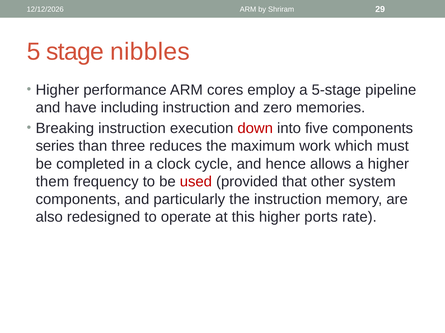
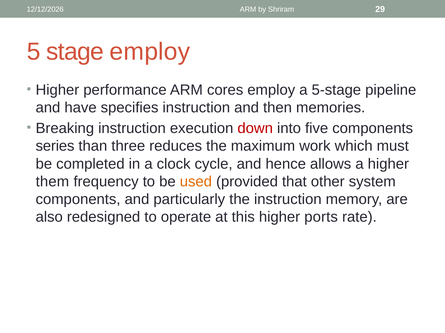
stage nibbles: nibbles -> employ
including: including -> specifies
zero: zero -> then
used colour: red -> orange
